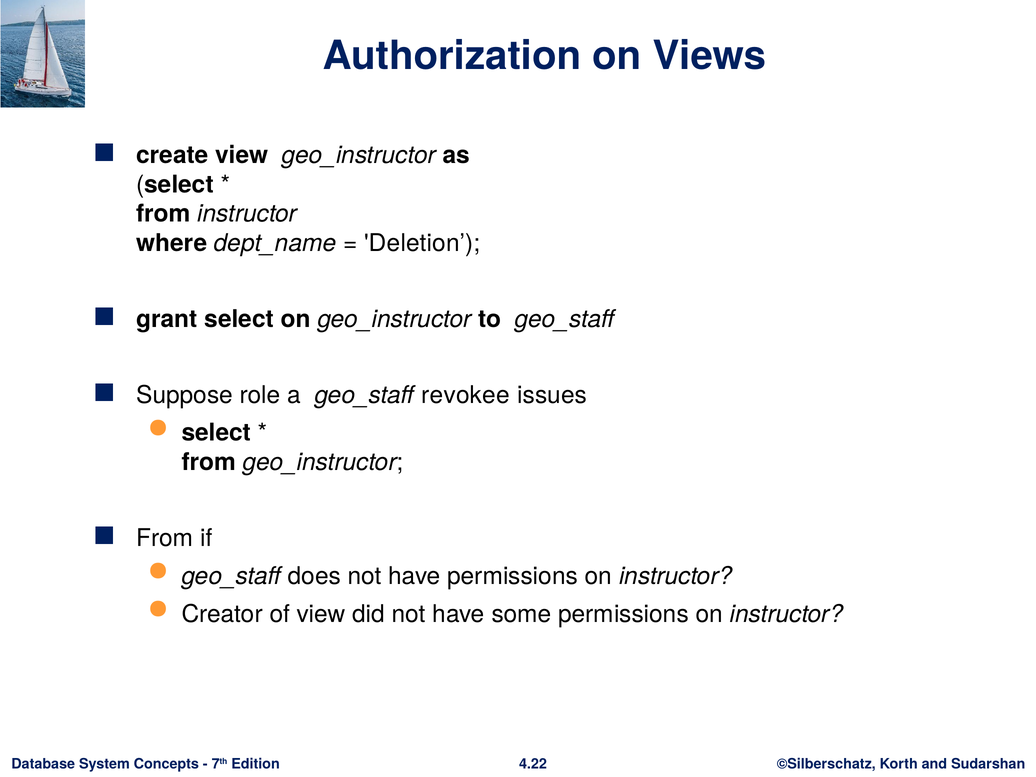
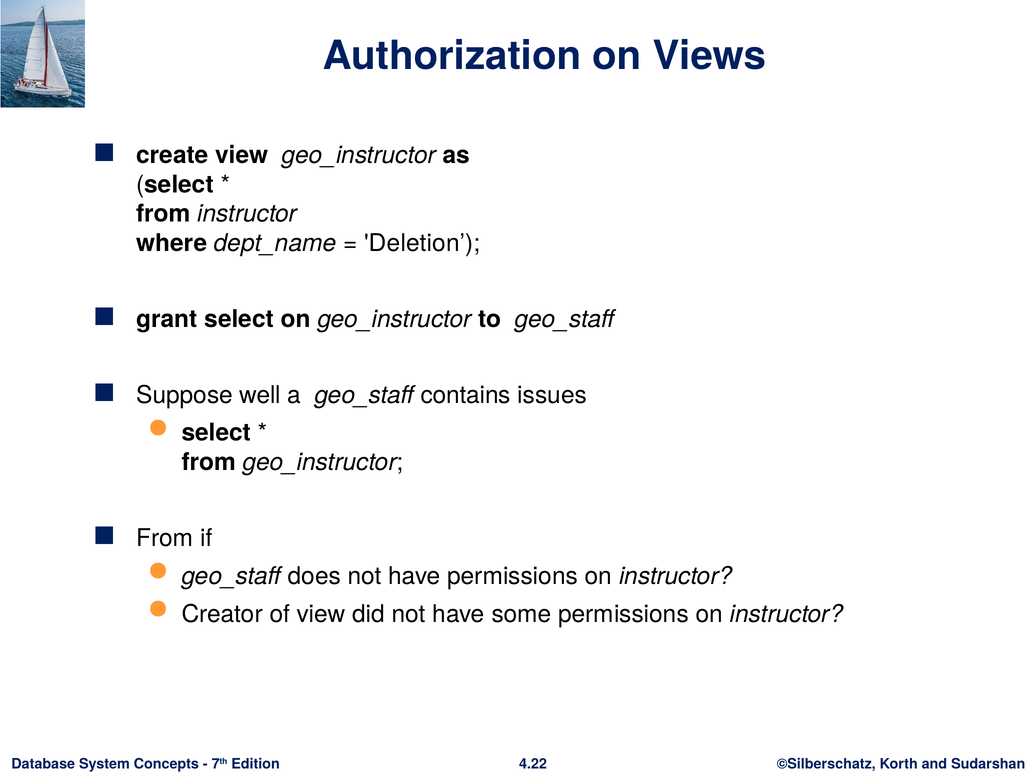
role: role -> well
revokee: revokee -> contains
